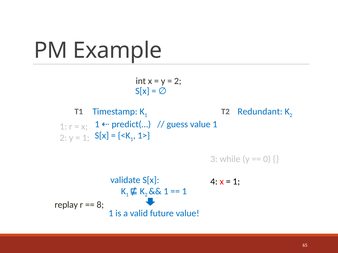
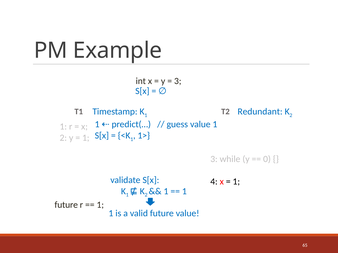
2 at (178, 81): 2 -> 3
replay at (66, 205): replay -> future
8 at (100, 205): 8 -> 1
